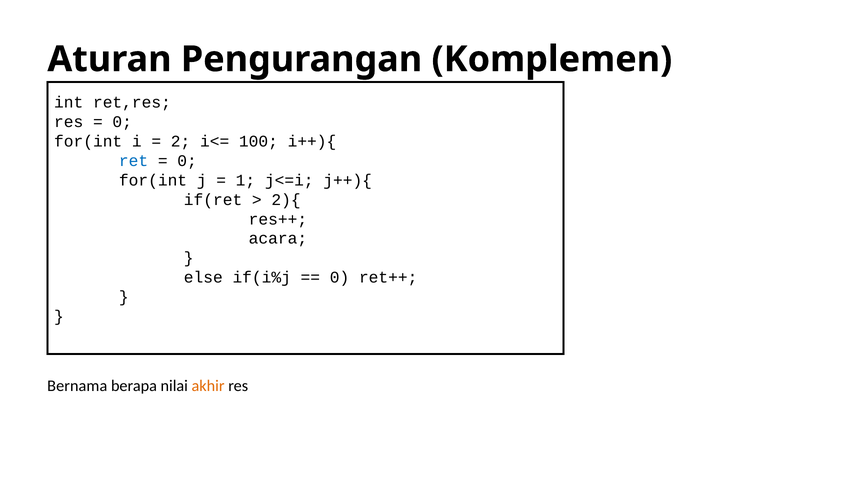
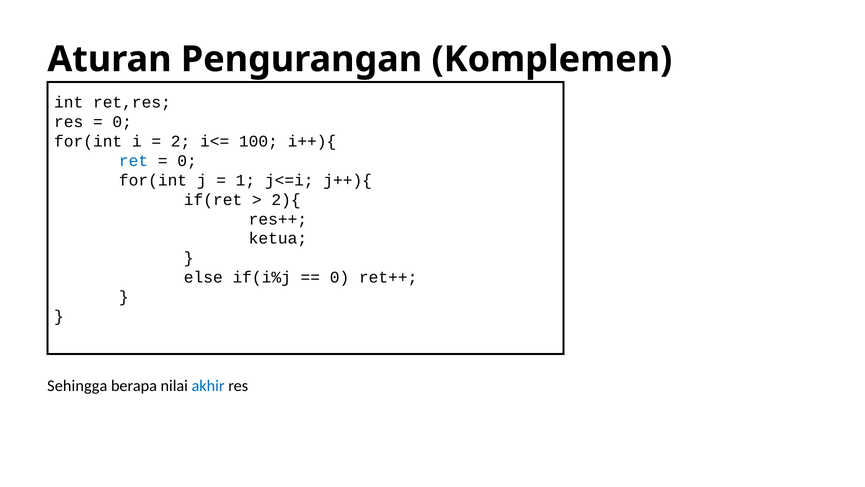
acara: acara -> ketua
Bernama: Bernama -> Sehingga
akhir colour: orange -> blue
